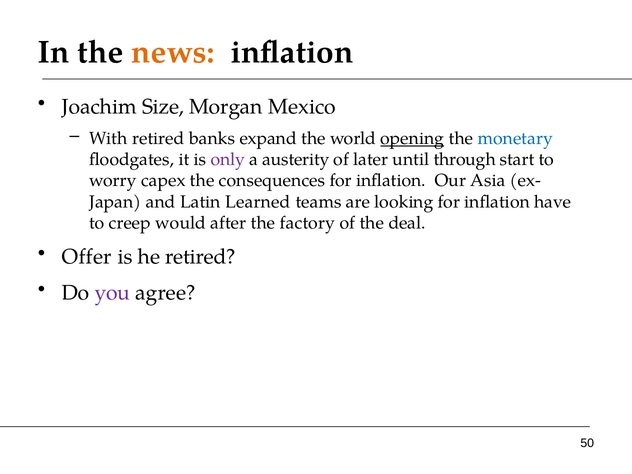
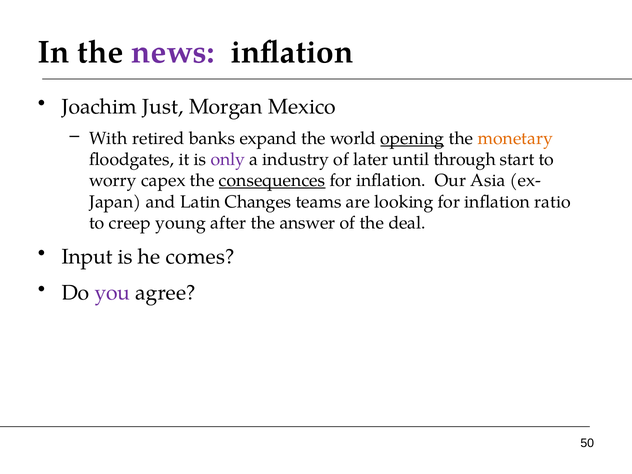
news colour: orange -> purple
Size: Size -> Just
monetary colour: blue -> orange
austerity: austerity -> industry
consequences underline: none -> present
Learned: Learned -> Changes
have: have -> ratio
would: would -> young
factory: factory -> answer
Offer: Offer -> Input
he retired: retired -> comes
